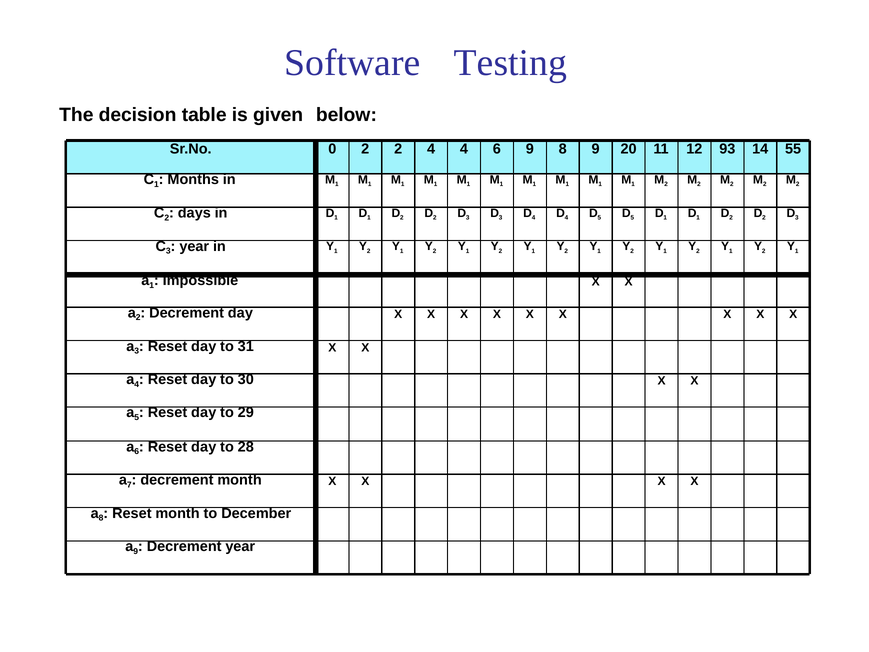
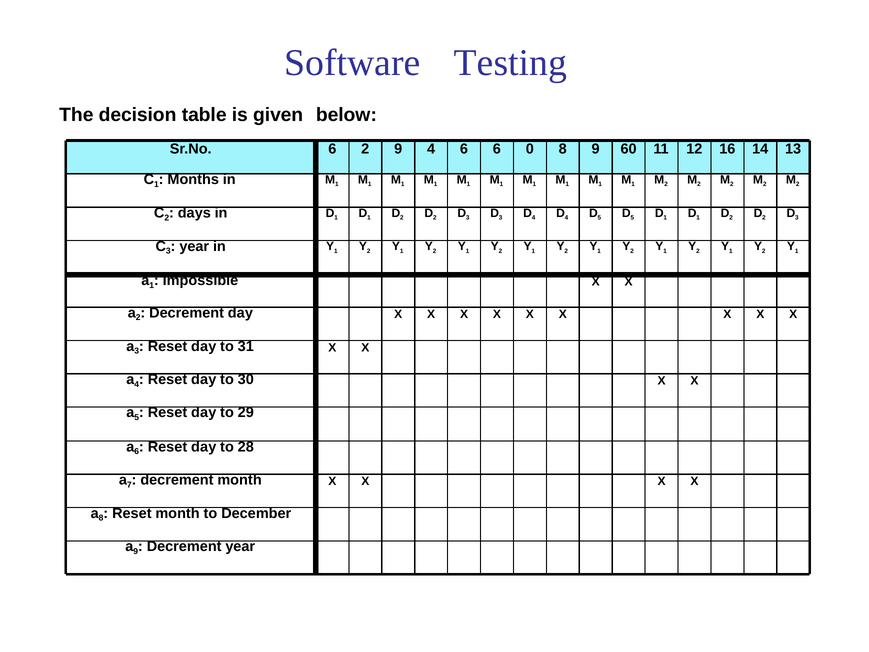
Sr.No 0: 0 -> 6
2 2: 2 -> 9
4 4: 4 -> 6
6 9: 9 -> 0
20: 20 -> 60
93: 93 -> 16
55: 55 -> 13
